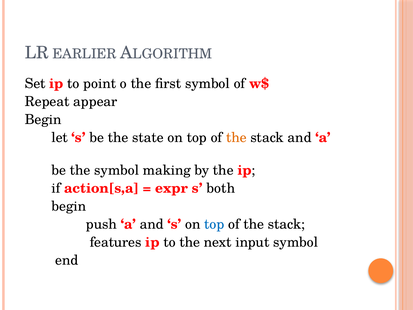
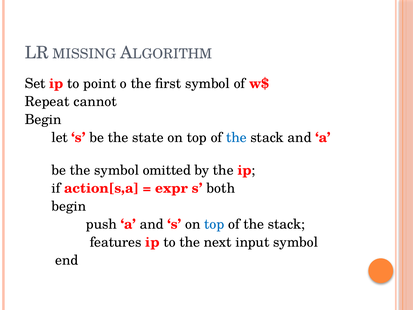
EARLIER: EARLIER -> MISSING
appear: appear -> cannot
the at (236, 137) colour: orange -> blue
making: making -> omitted
